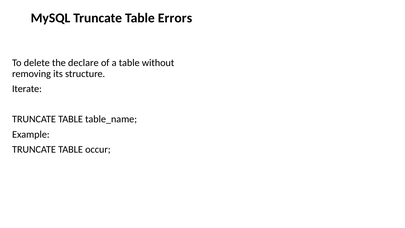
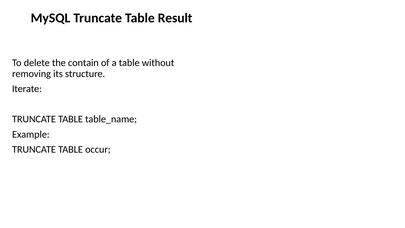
Errors: Errors -> Result
declare: declare -> contain
